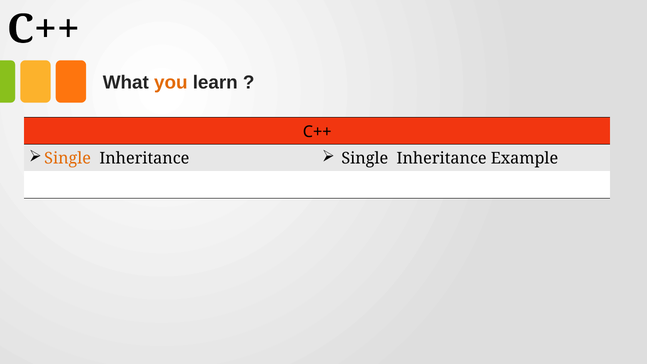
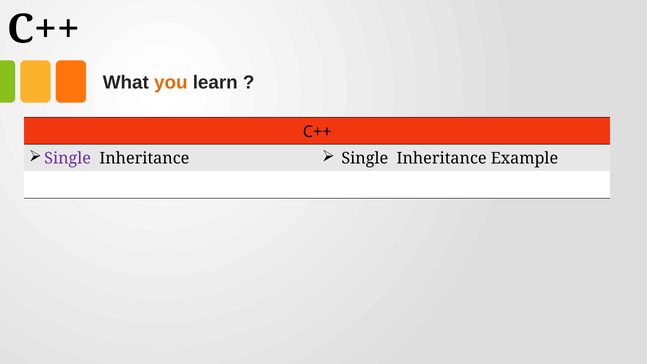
Single at (68, 159) colour: orange -> purple
